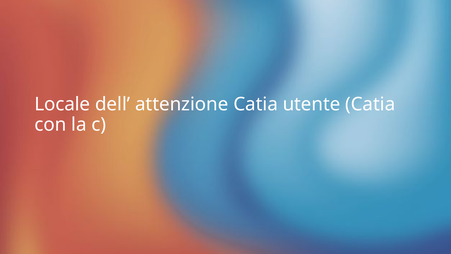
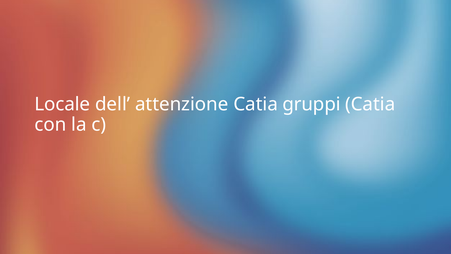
utente: utente -> gruppi
